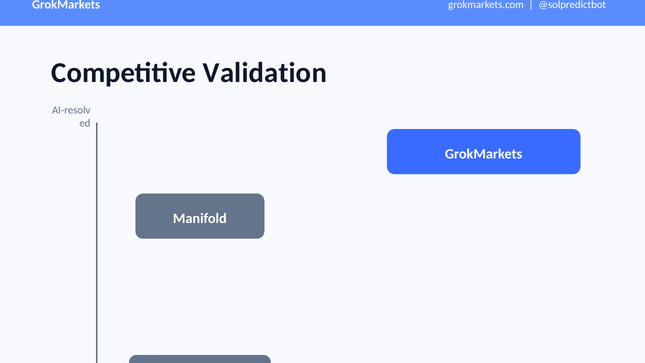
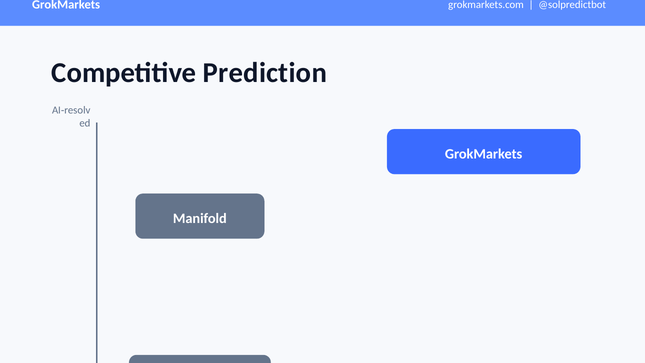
Validation: Validation -> Prediction
